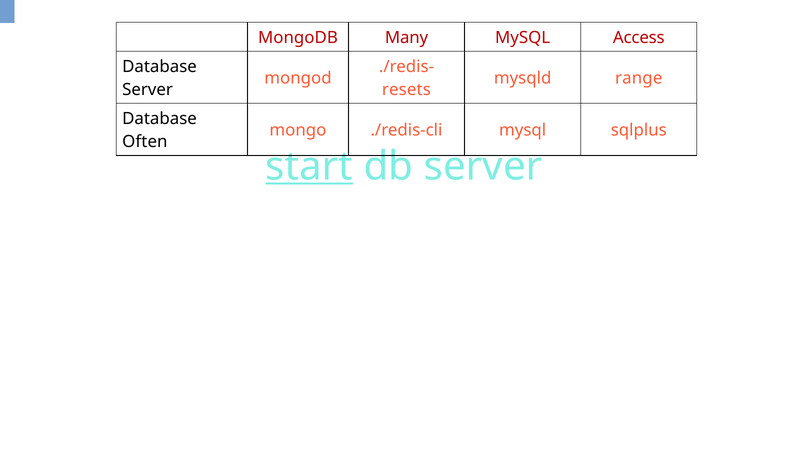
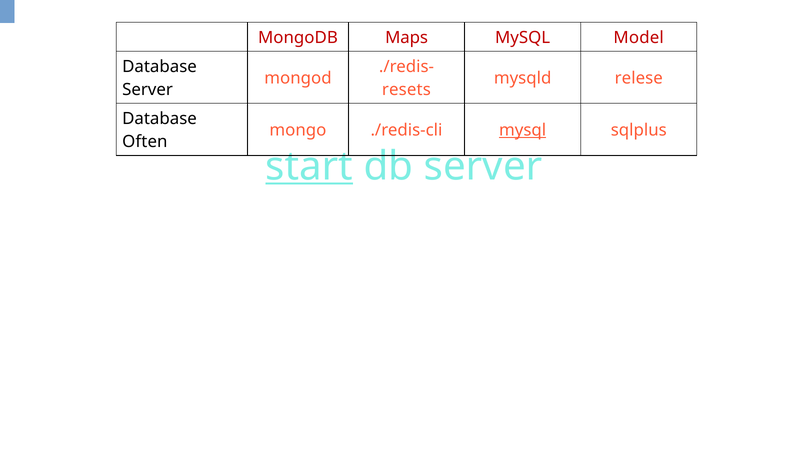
Many: Many -> Maps
Access: Access -> Model
range: range -> relese
mysql at (523, 131) underline: none -> present
